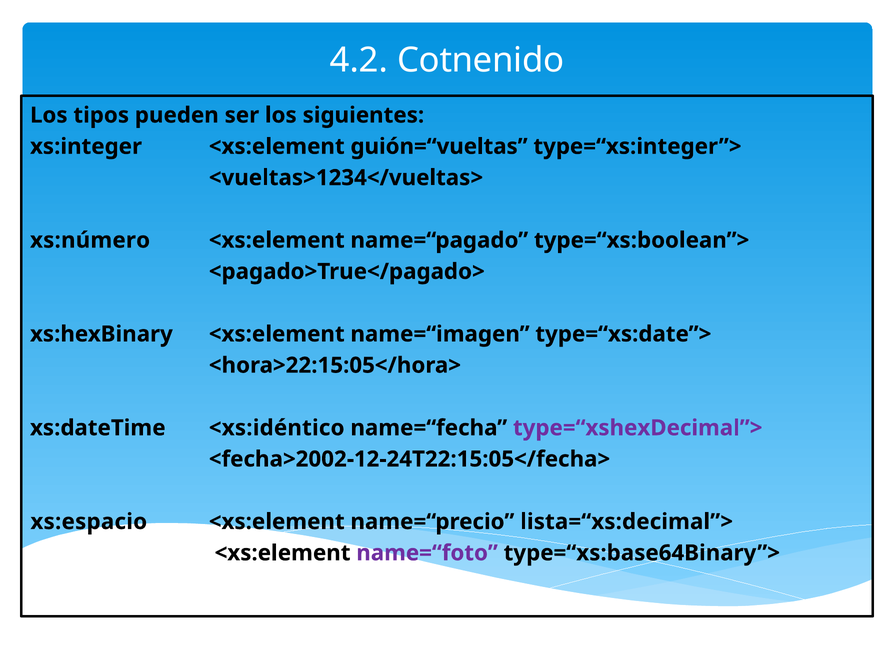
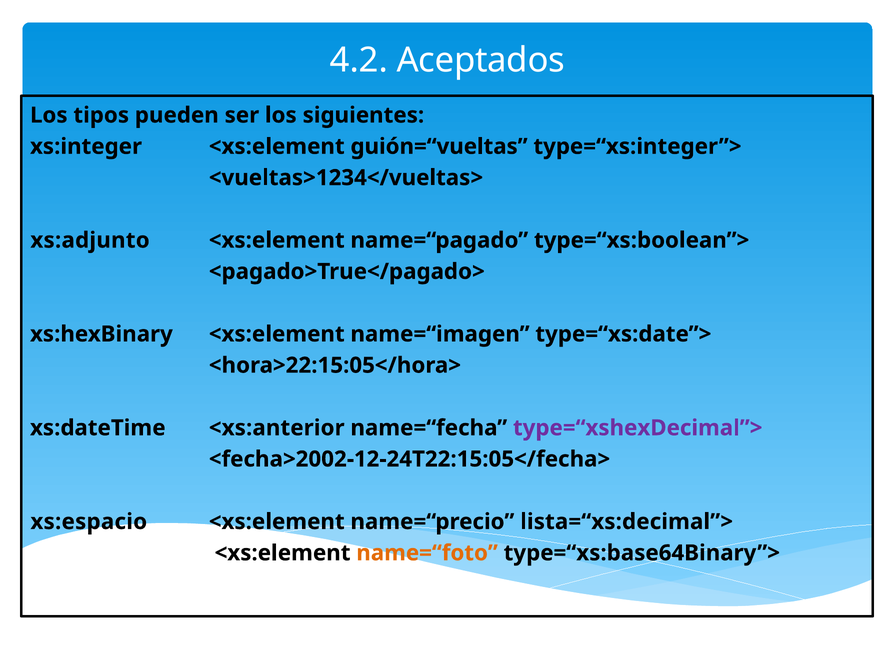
Cotnenido: Cotnenido -> Aceptados
xs:número: xs:número -> xs:adjunto
<xs:idéntico: <xs:idéntico -> <xs:anterior
name=“foto colour: purple -> orange
